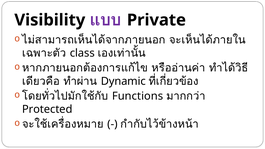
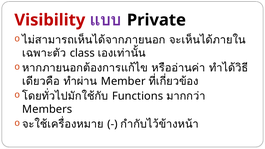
Visibility colour: black -> red
Dynamic: Dynamic -> Member
Protected: Protected -> Members
